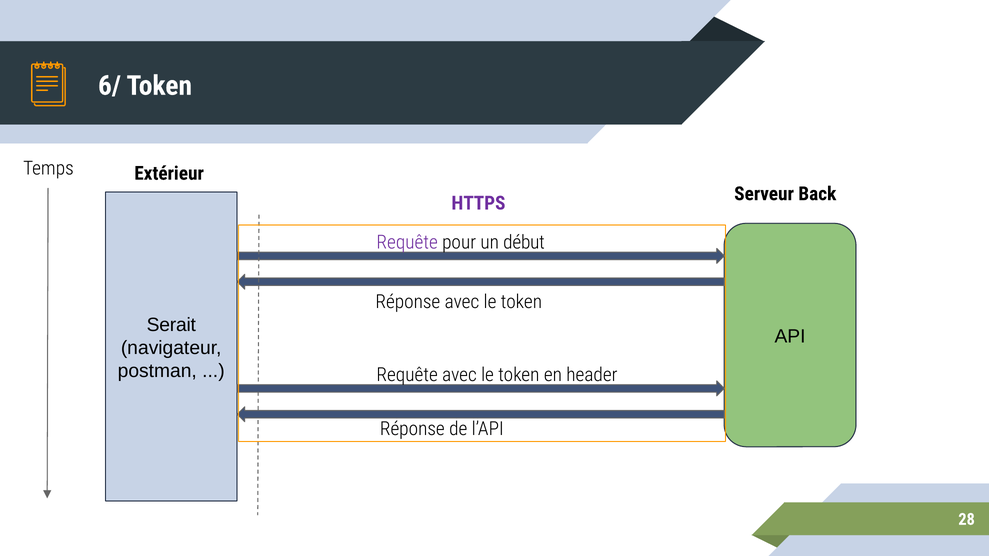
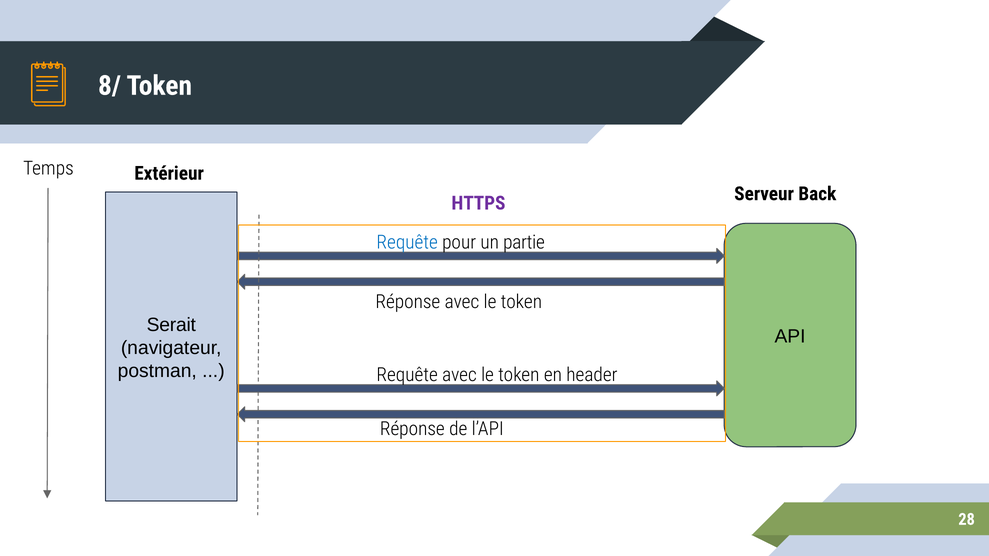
6/: 6/ -> 8/
Requête at (407, 242) colour: purple -> blue
début: début -> partie
